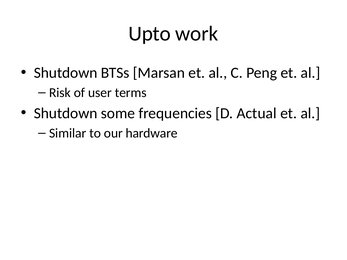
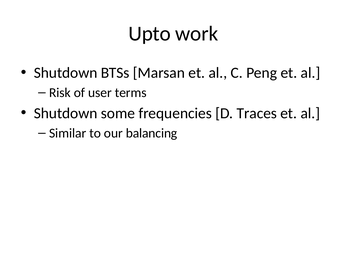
Actual: Actual -> Traces
hardware: hardware -> balancing
